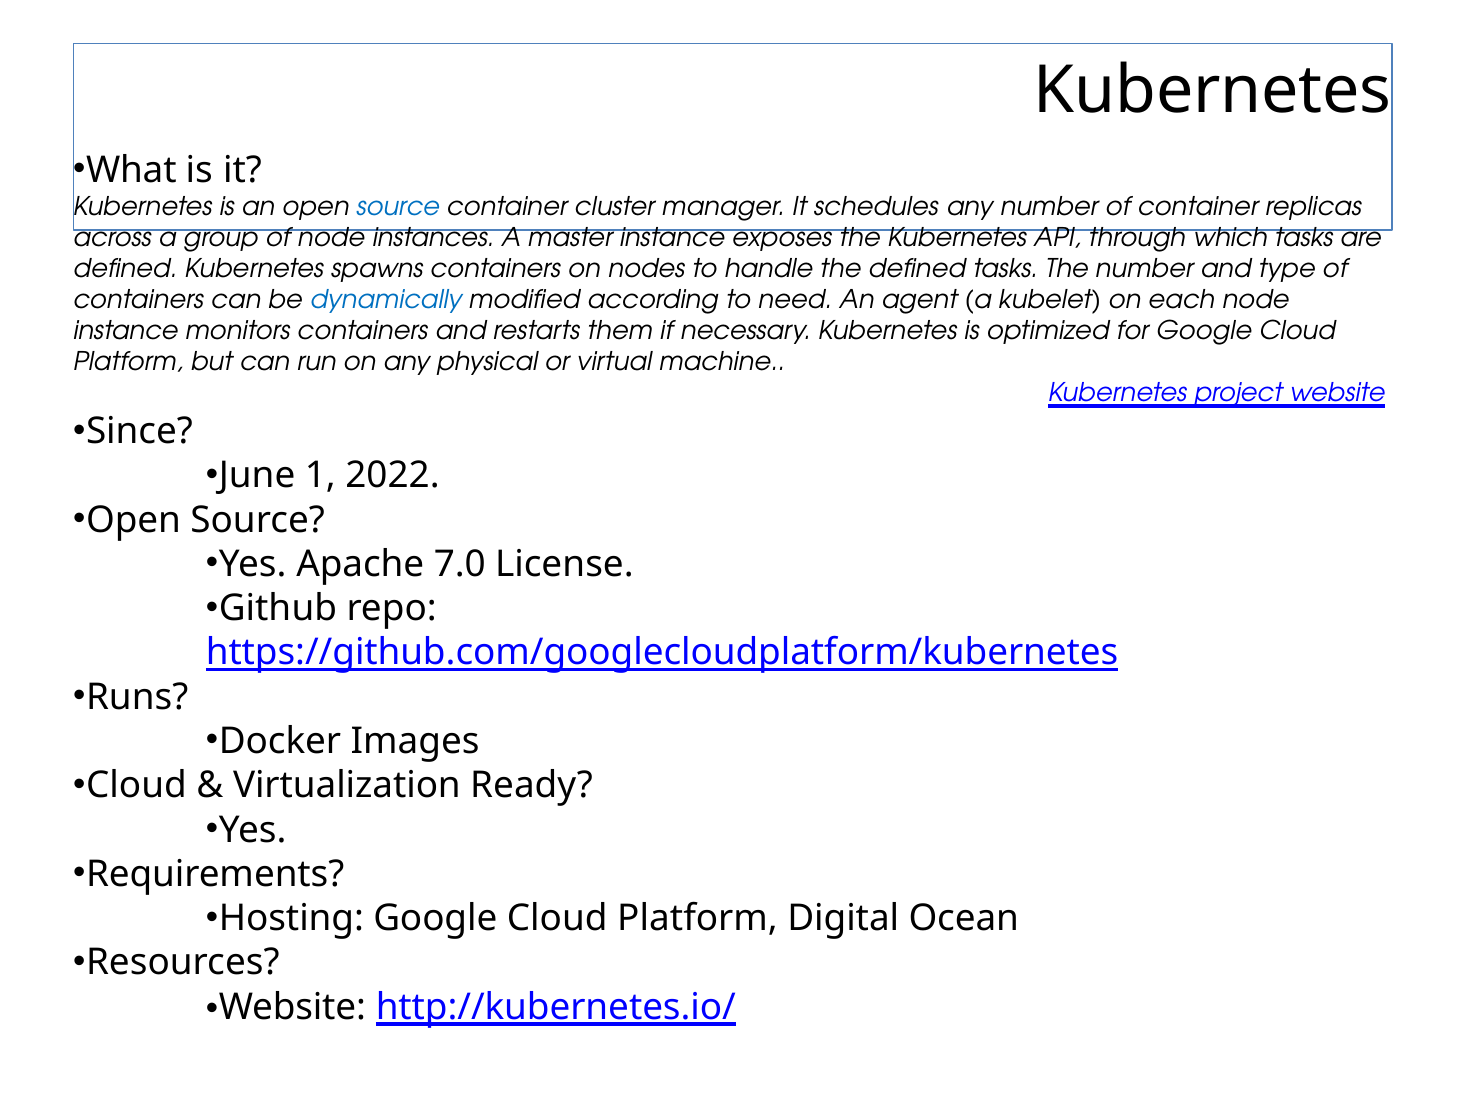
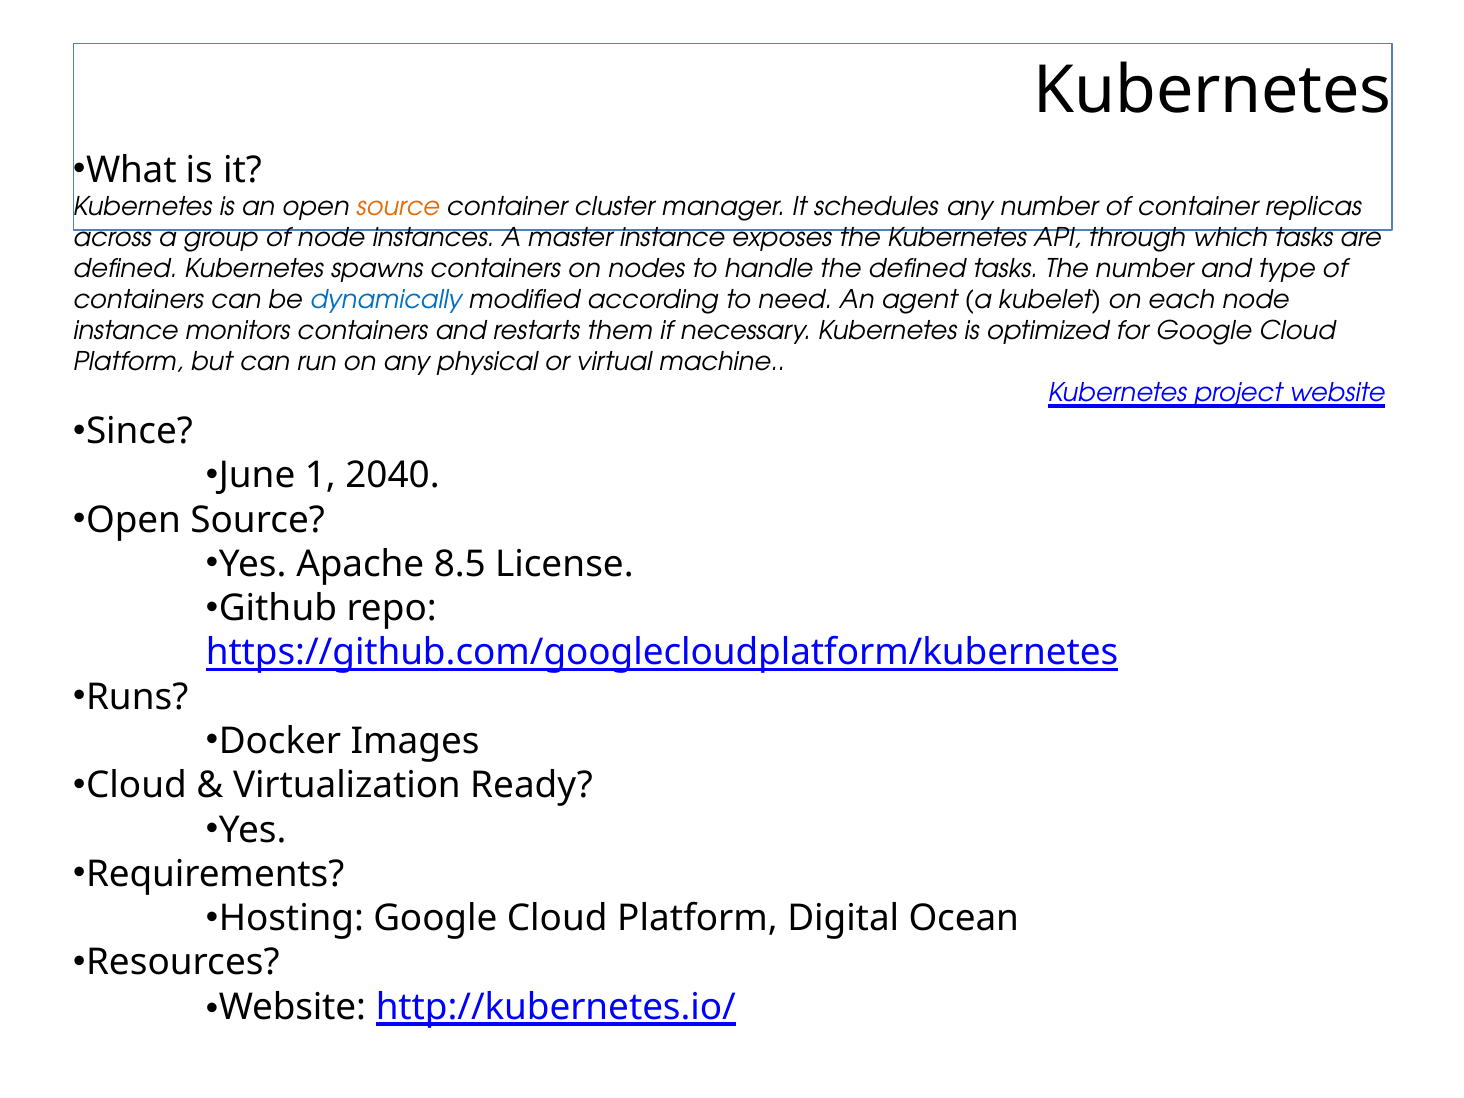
source at (398, 207) colour: blue -> orange
2022: 2022 -> 2040
7.0: 7.0 -> 8.5
